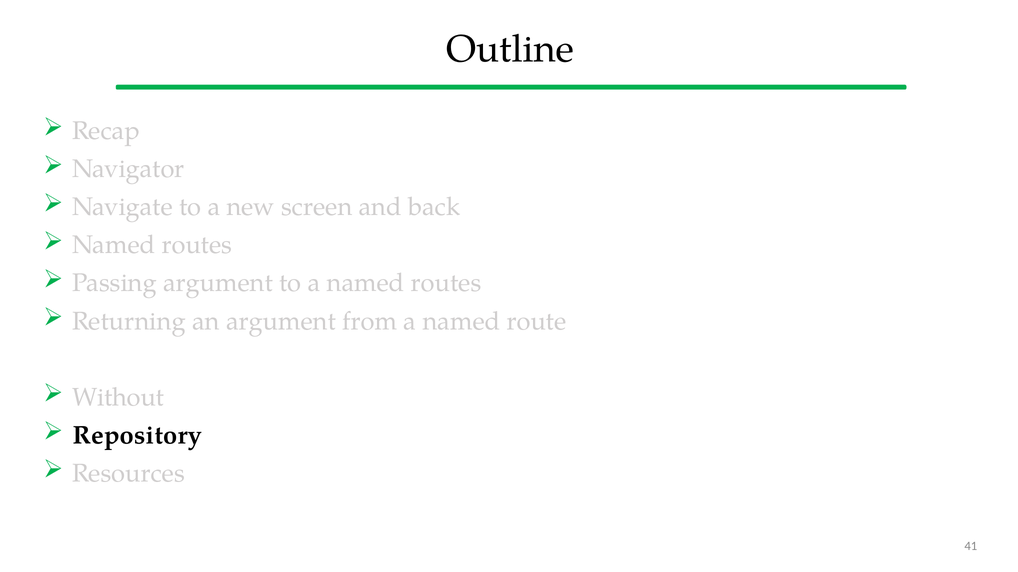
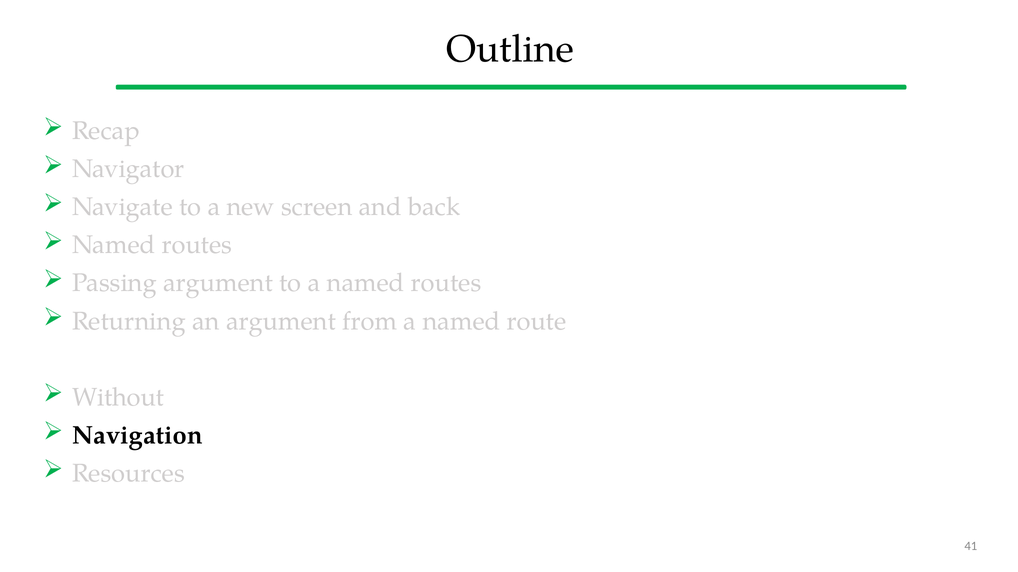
Repository: Repository -> Navigation
